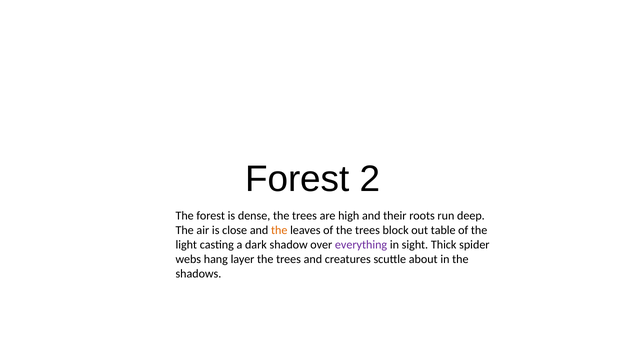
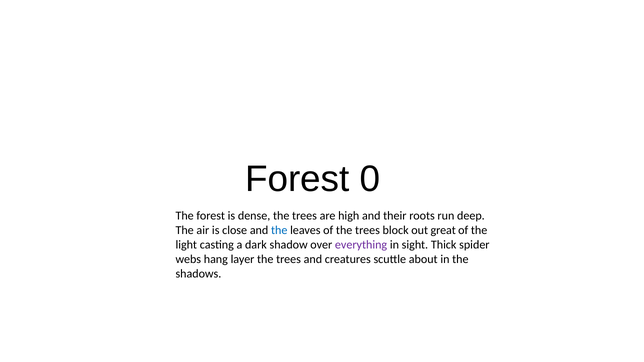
2: 2 -> 0
the at (279, 231) colour: orange -> blue
table: table -> great
